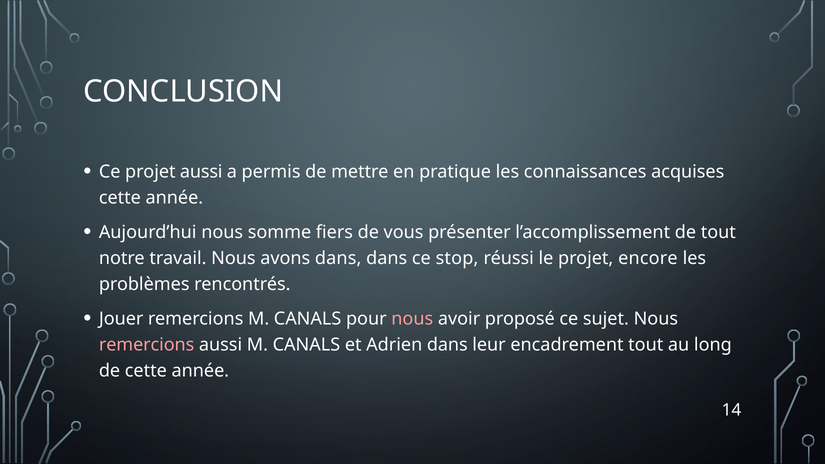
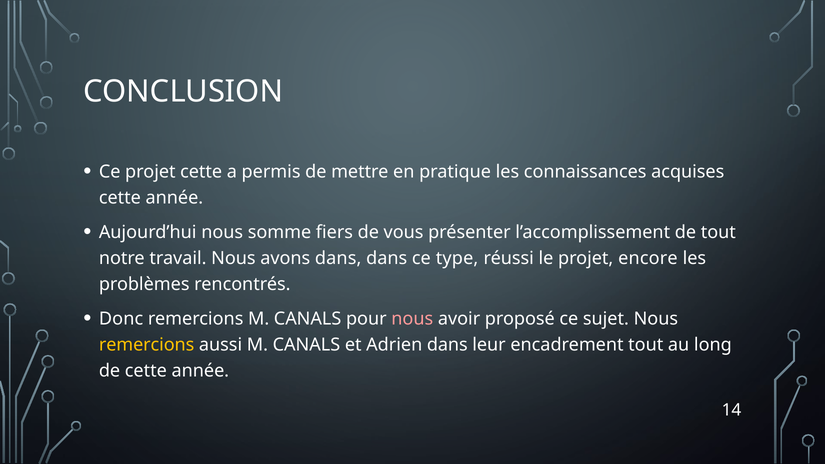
projet aussi: aussi -> cette
stop: stop -> type
Jouer: Jouer -> Donc
remercions at (147, 345) colour: pink -> yellow
